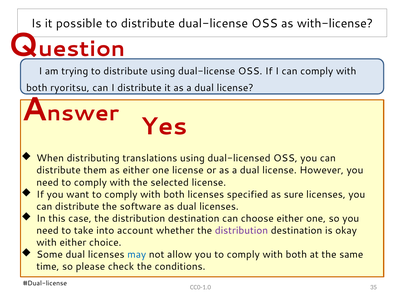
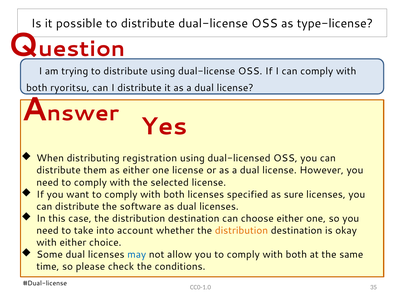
with-license: with-license -> type-license
translations: translations -> registration
distribution at (241, 230) colour: purple -> orange
